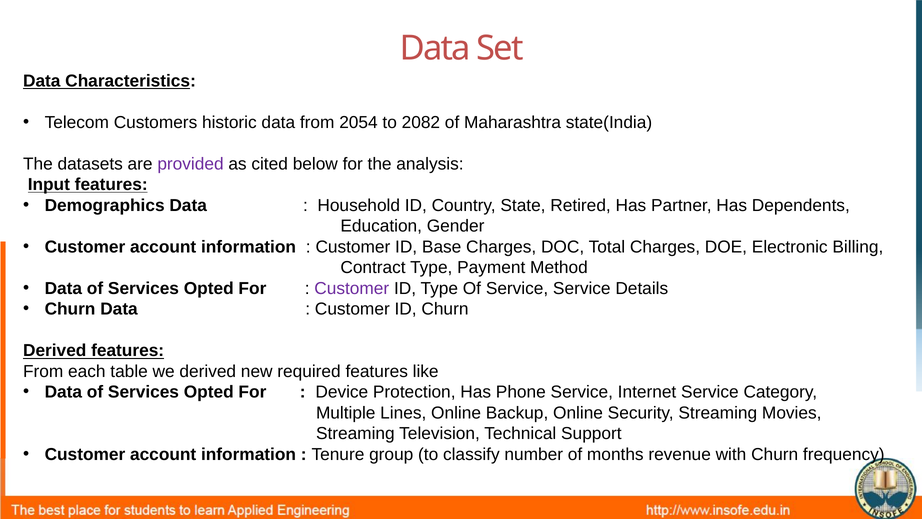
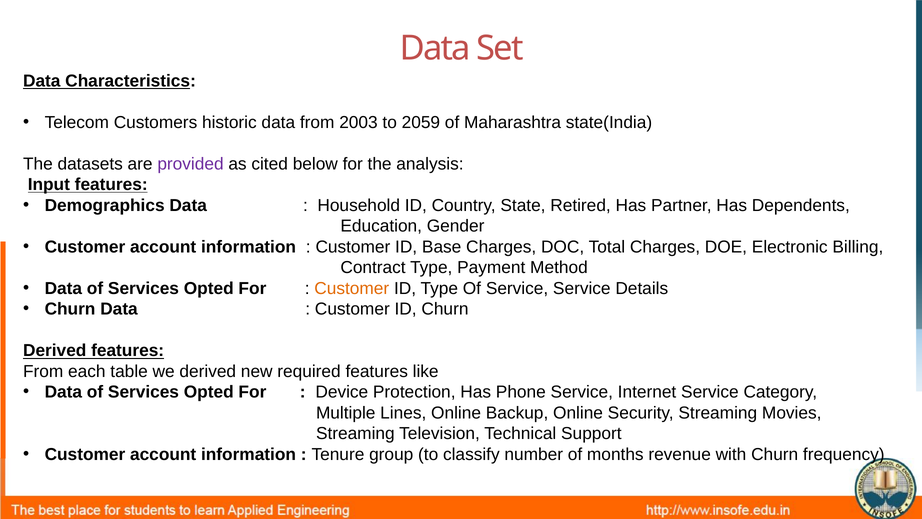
2054: 2054 -> 2003
2082: 2082 -> 2059
Customer at (352, 288) colour: purple -> orange
